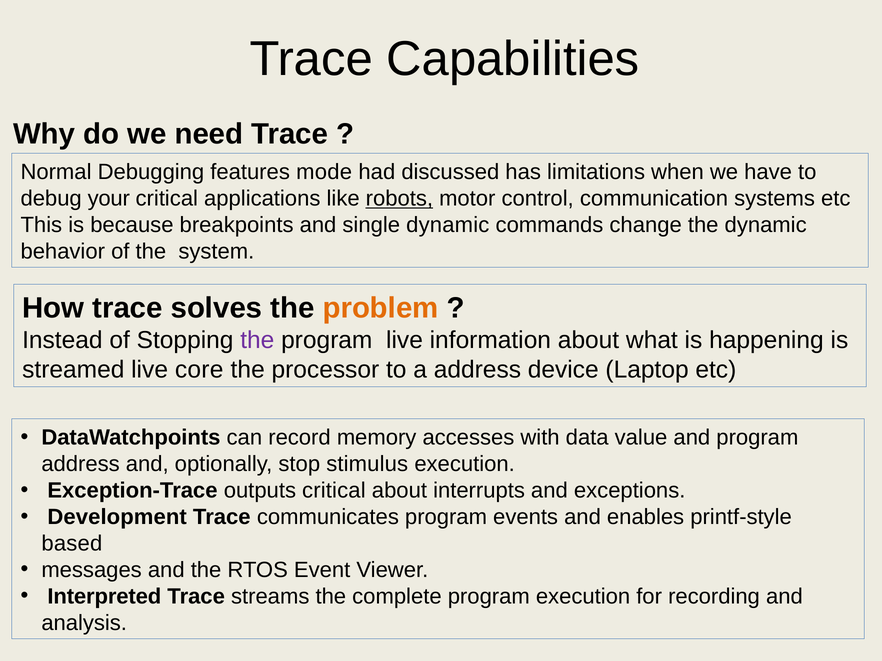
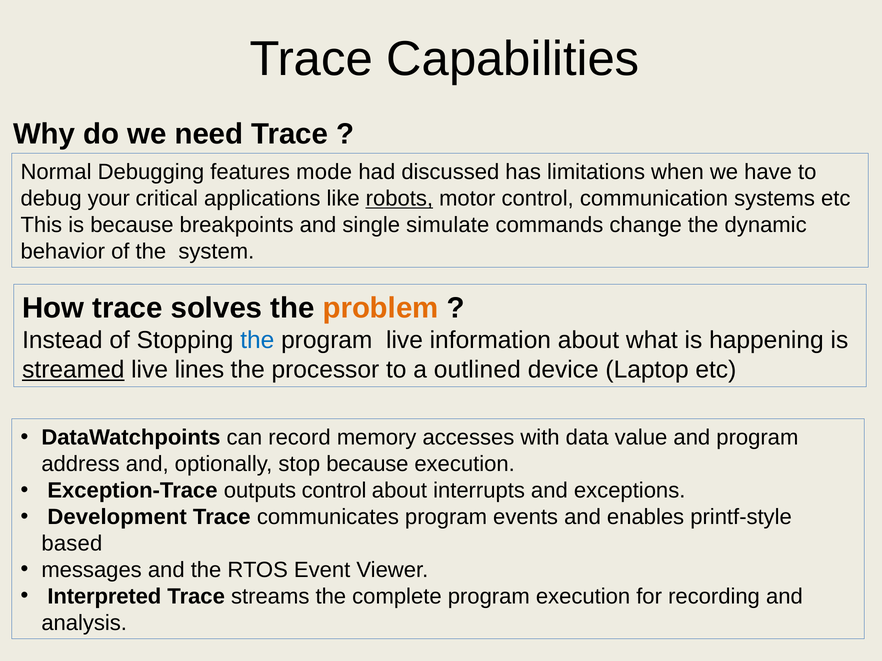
single dynamic: dynamic -> simulate
the at (257, 340) colour: purple -> blue
streamed underline: none -> present
core: core -> lines
a address: address -> outlined
stop stimulus: stimulus -> because
outputs critical: critical -> control
